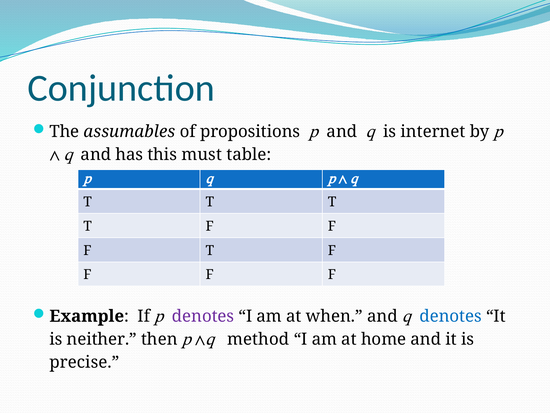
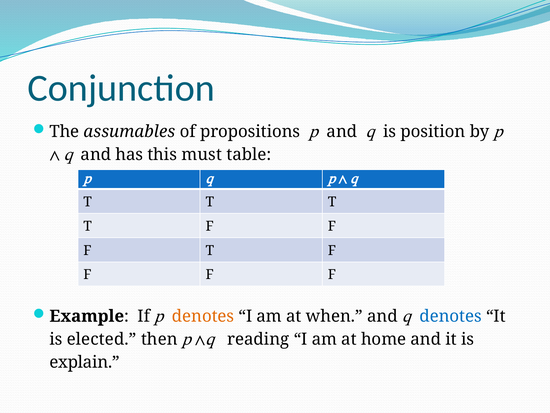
internet: internet -> position
denotes at (203, 316) colour: purple -> orange
neither: neither -> elected
method: method -> reading
precise: precise -> explain
